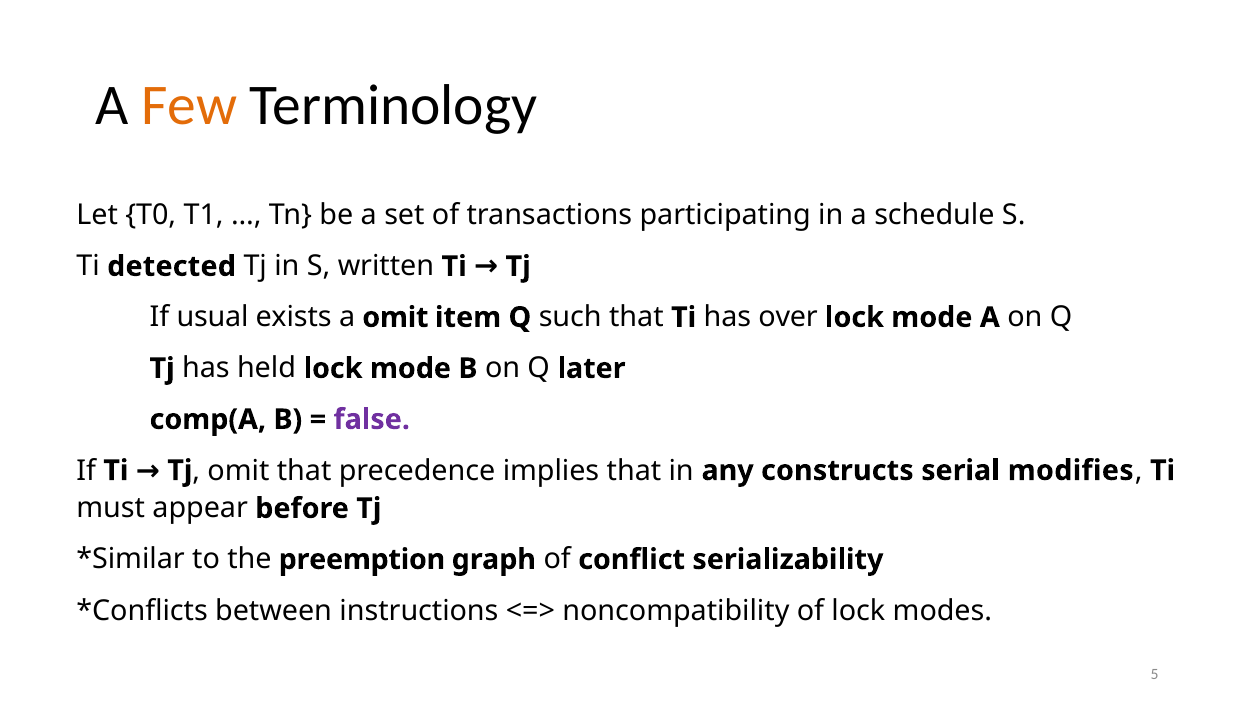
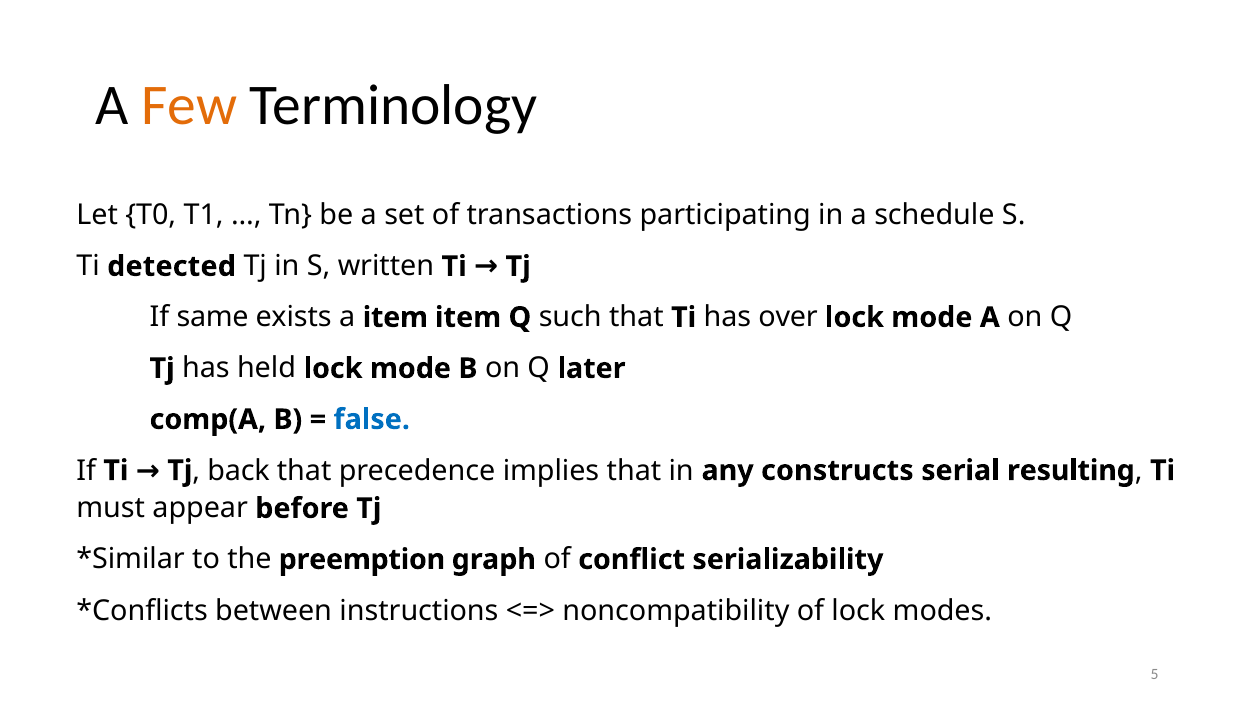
usual: usual -> same
a omit: omit -> item
false colour: purple -> blue
omit at (238, 470): omit -> back
modifies: modifies -> resulting
